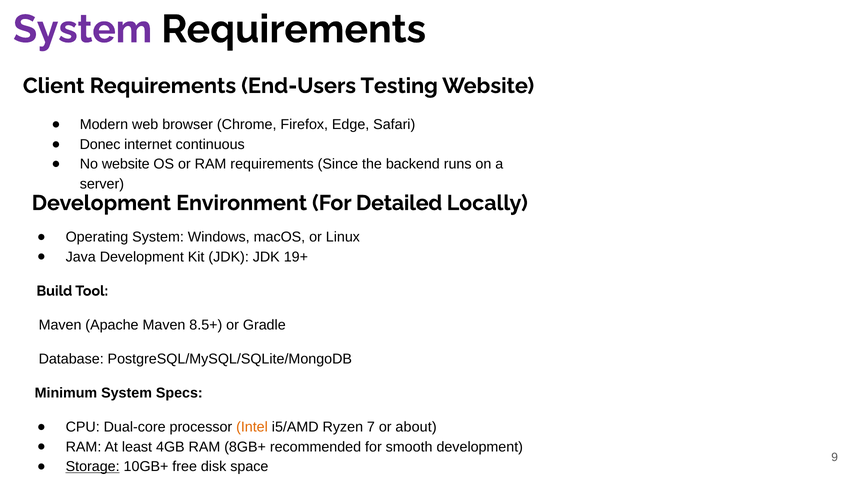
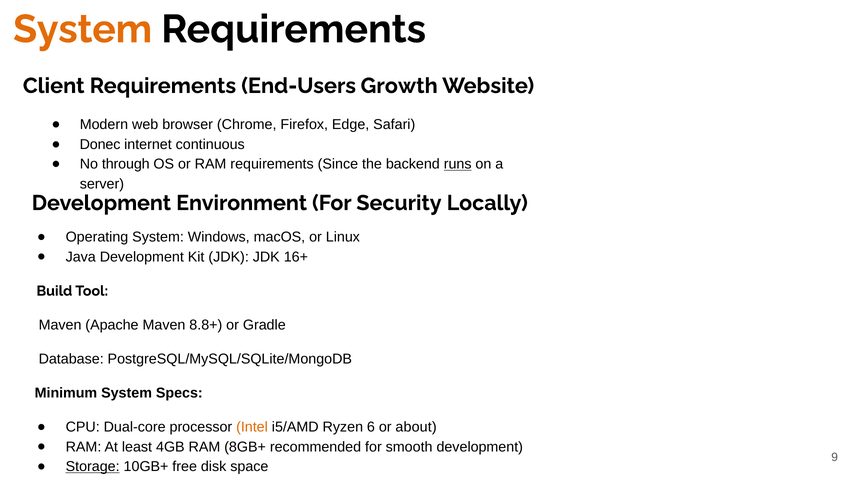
System at (83, 29) colour: purple -> orange
Testing: Testing -> Growth
No website: website -> through
runs underline: none -> present
Detailed: Detailed -> Security
19+: 19+ -> 16+
8.5+: 8.5+ -> 8.8+
7: 7 -> 6
